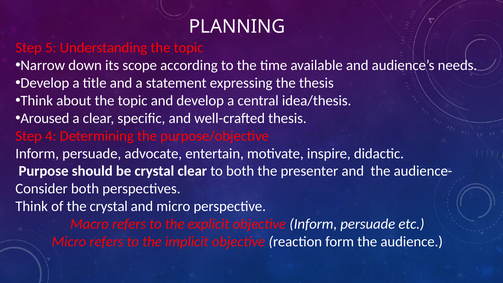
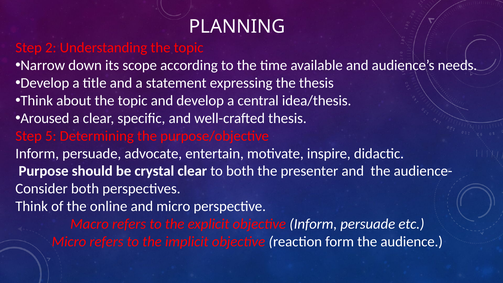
5: 5 -> 2
4: 4 -> 5
the crystal: crystal -> online
